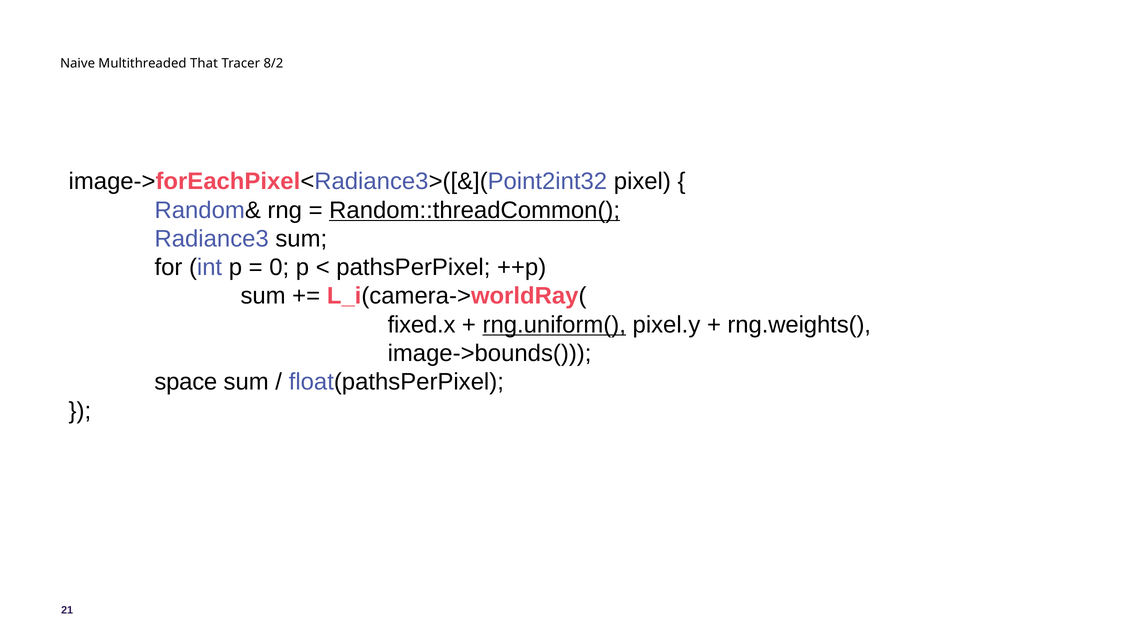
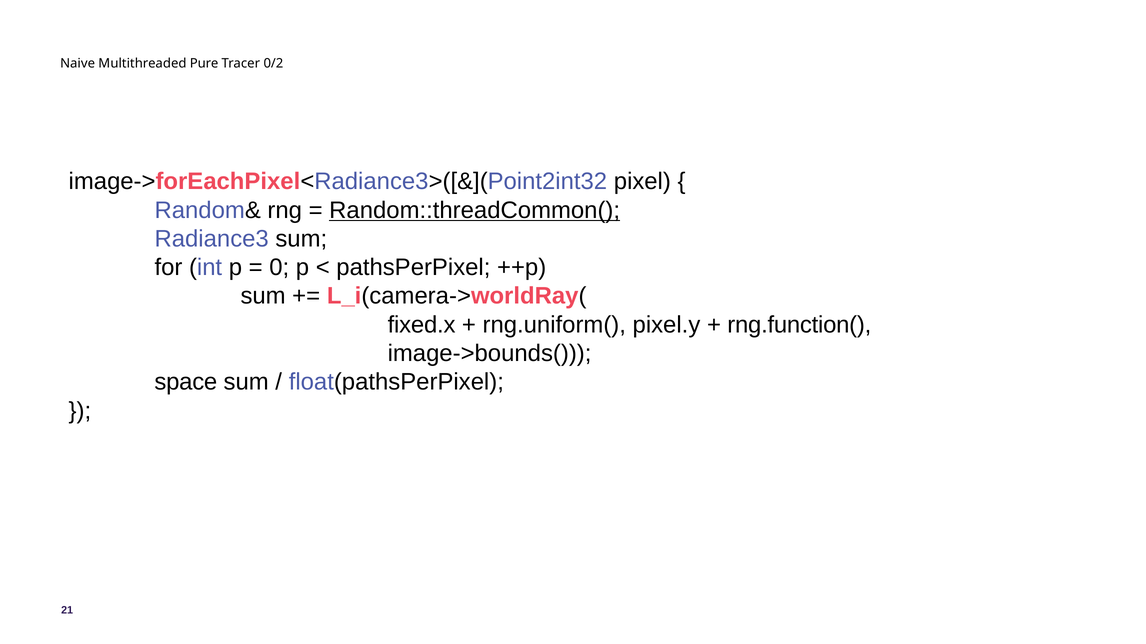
That: That -> Pure
8/2: 8/2 -> 0/2
rng.uniform( underline: present -> none
rng.weights(: rng.weights( -> rng.function(
